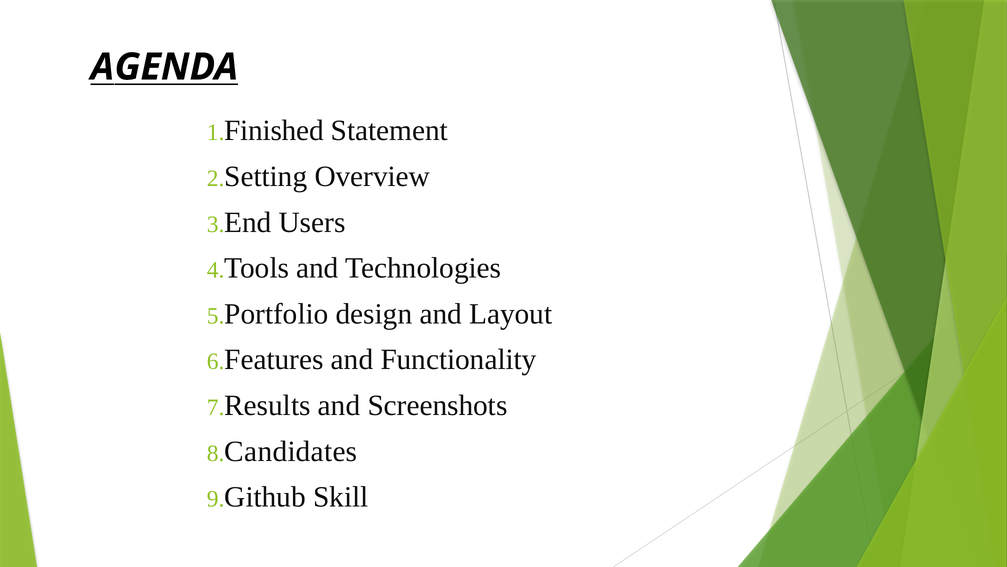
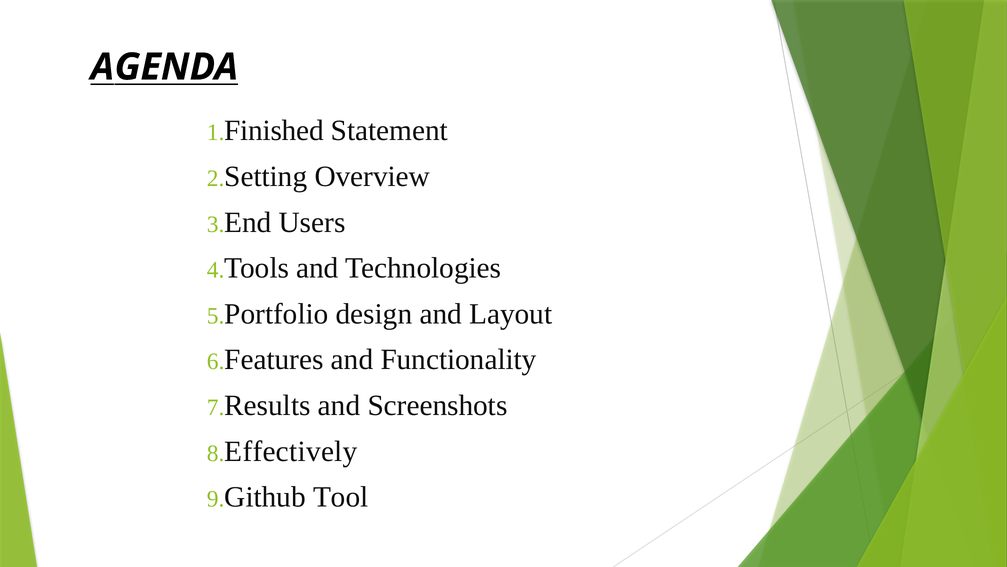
Candidates: Candidates -> Effectively
Skill: Skill -> Tool
